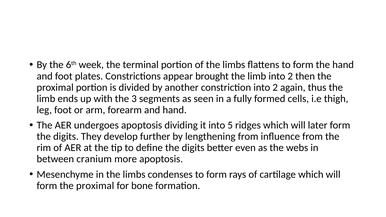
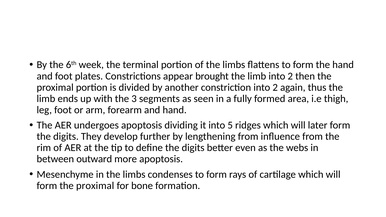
cells: cells -> area
cranium: cranium -> outward
